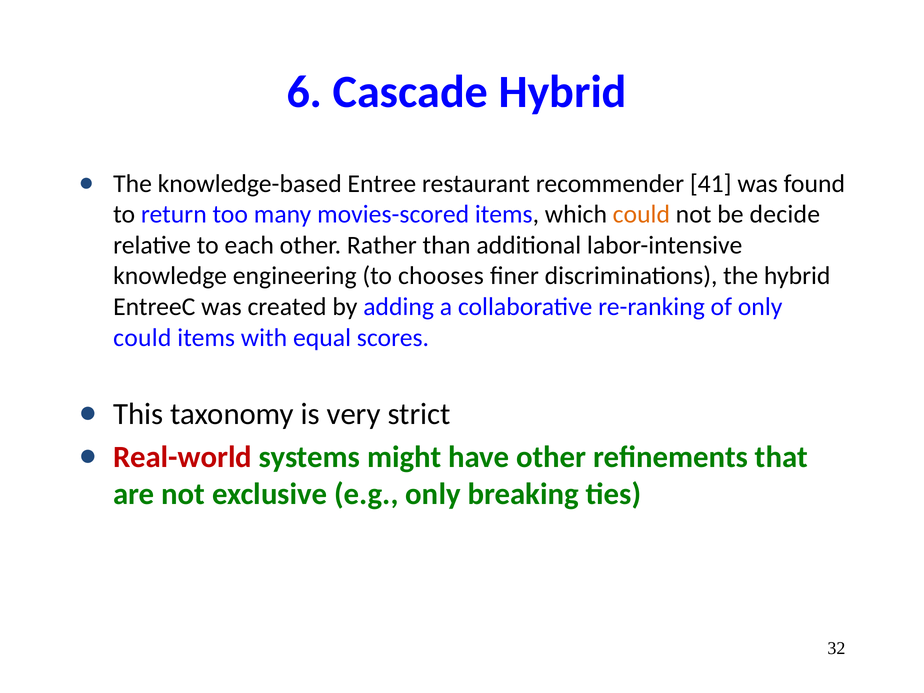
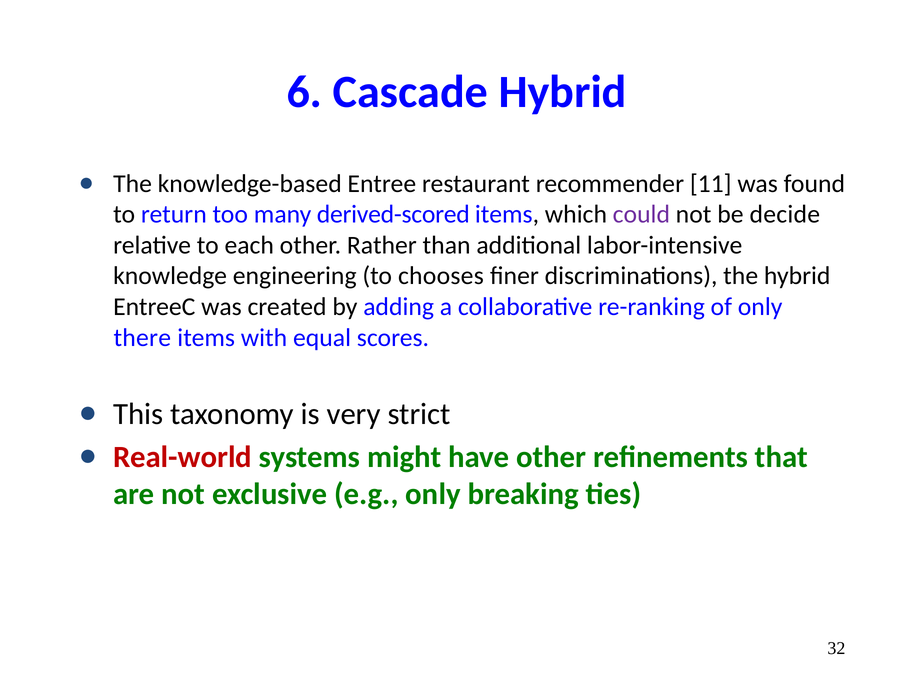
41: 41 -> 11
movies-scored: movies-scored -> derived-scored
could at (641, 214) colour: orange -> purple
could at (142, 338): could -> there
